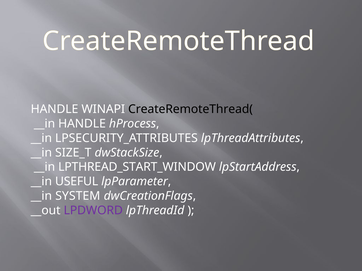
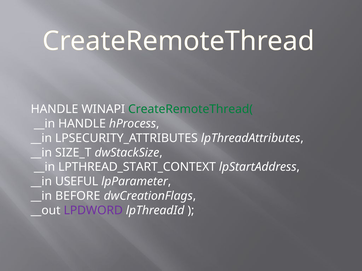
CreateRemoteThread( colour: black -> green
LPTHREAD_START_WINDOW: LPTHREAD_START_WINDOW -> LPTHREAD_START_CONTEXT
SYSTEM: SYSTEM -> BEFORE
